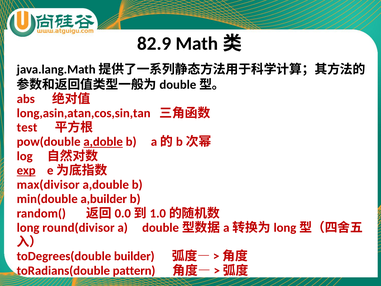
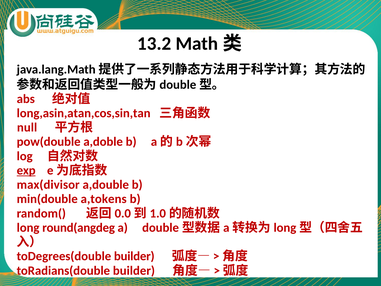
82.9: 82.9 -> 13.2
test: test -> null
a,doble underline: present -> none
a,builder: a,builder -> a,tokens
round(divisor: round(divisor -> round(angdeg
toRadians(double pattern: pattern -> builder
